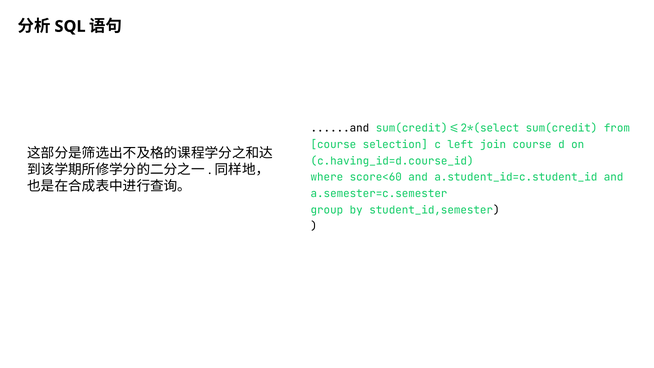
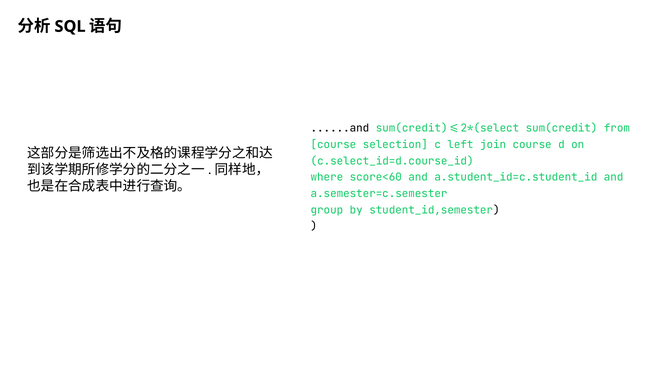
c.having_id=d.course_id: c.having_id=d.course_id -> c.select_id=d.course_id
